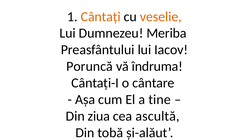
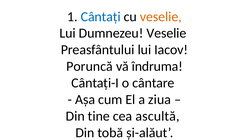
Cântați colour: orange -> blue
Dumnezeu Meriba: Meriba -> Veselie
tine: tine -> ziua
ziua: ziua -> tine
